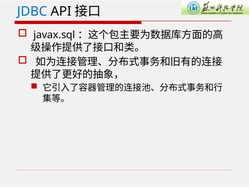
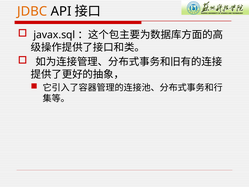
JDBC colour: blue -> orange
